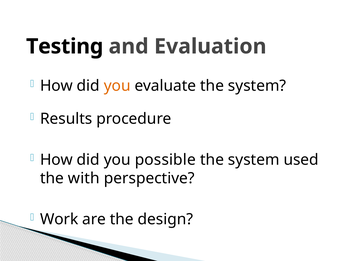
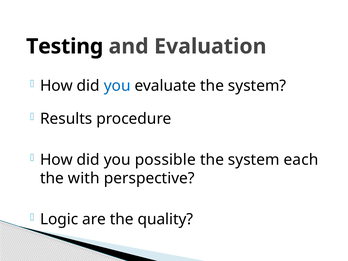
you at (117, 86) colour: orange -> blue
used: used -> each
Work: Work -> Logic
design: design -> quality
